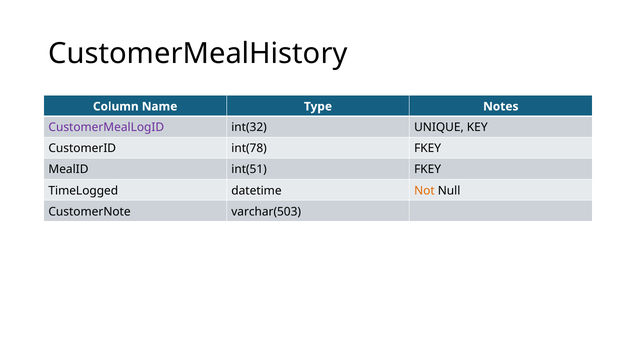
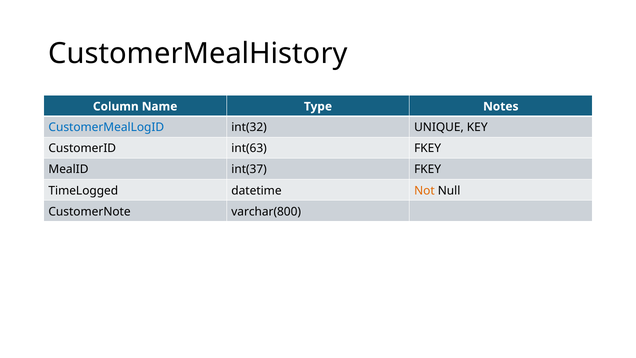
CustomerMealLogID colour: purple -> blue
int(78: int(78 -> int(63
int(51: int(51 -> int(37
varchar(503: varchar(503 -> varchar(800
